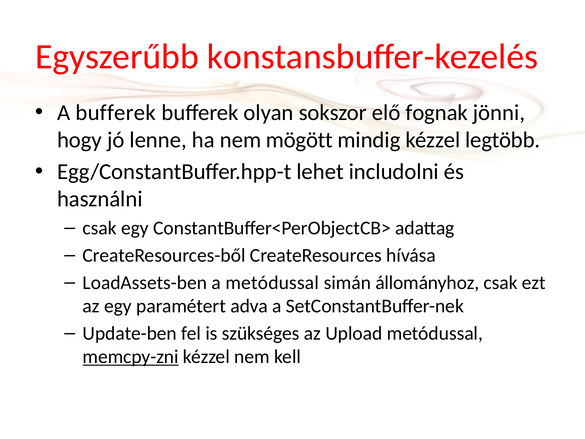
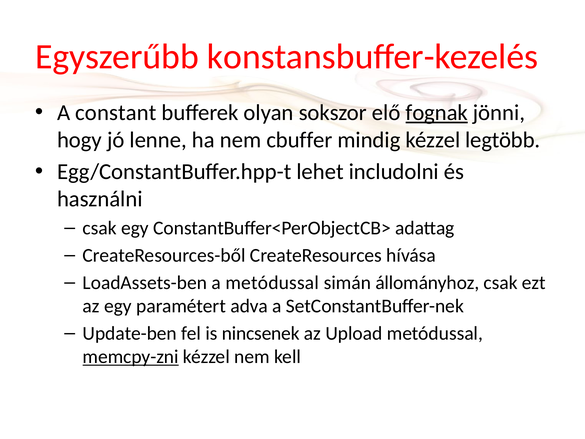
A bufferek: bufferek -> constant
fognak underline: none -> present
mögött: mögött -> cbuffer
szükséges: szükséges -> nincsenek
